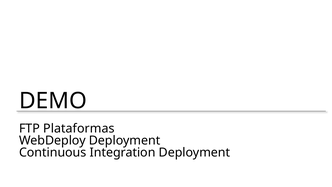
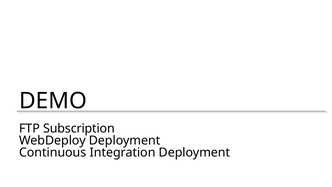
Plataformas: Plataformas -> Subscription
